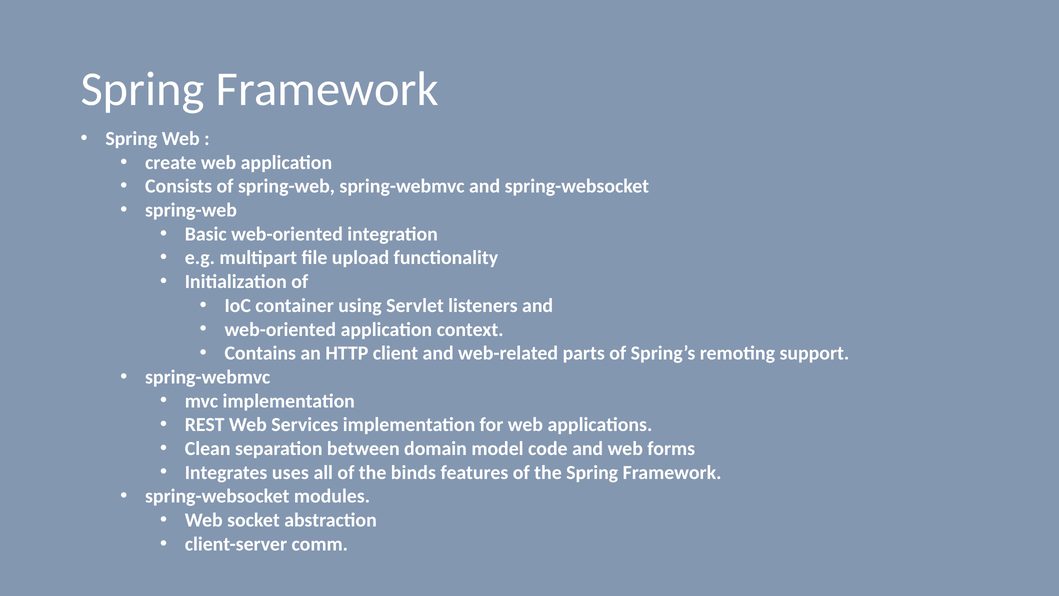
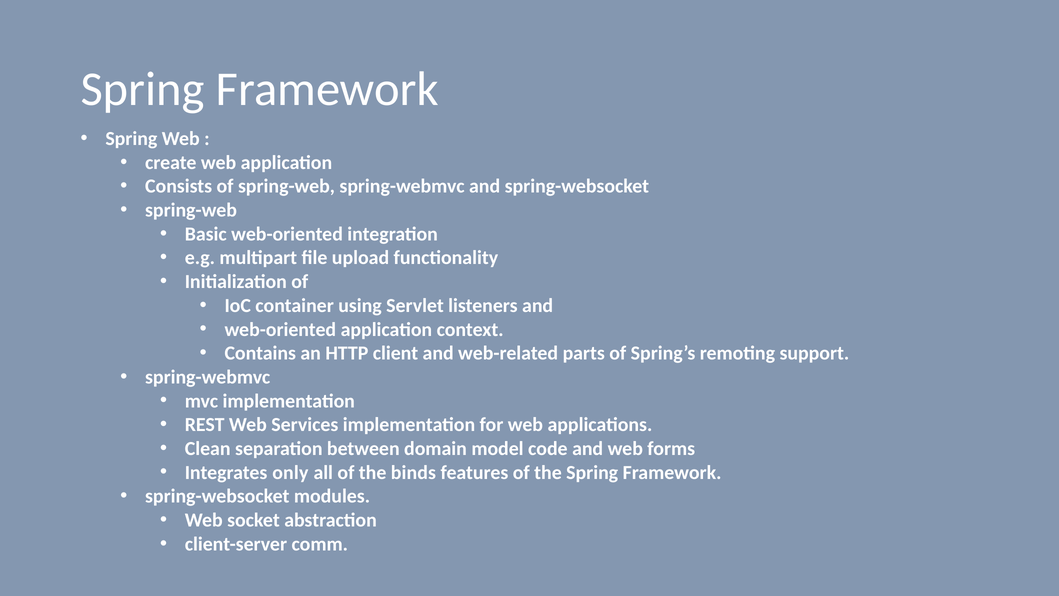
uses: uses -> only
